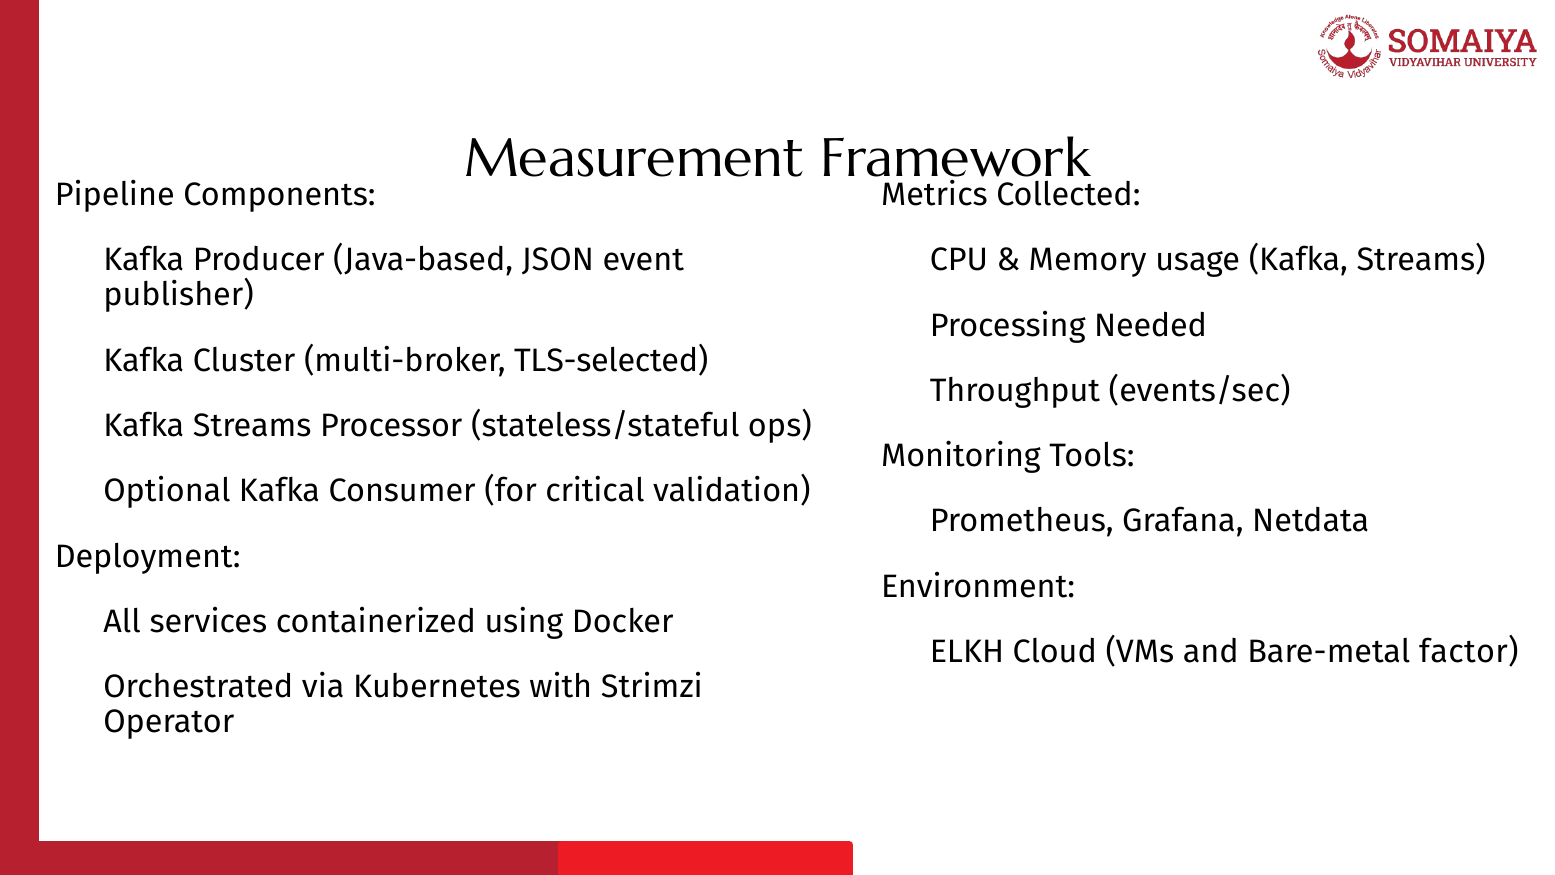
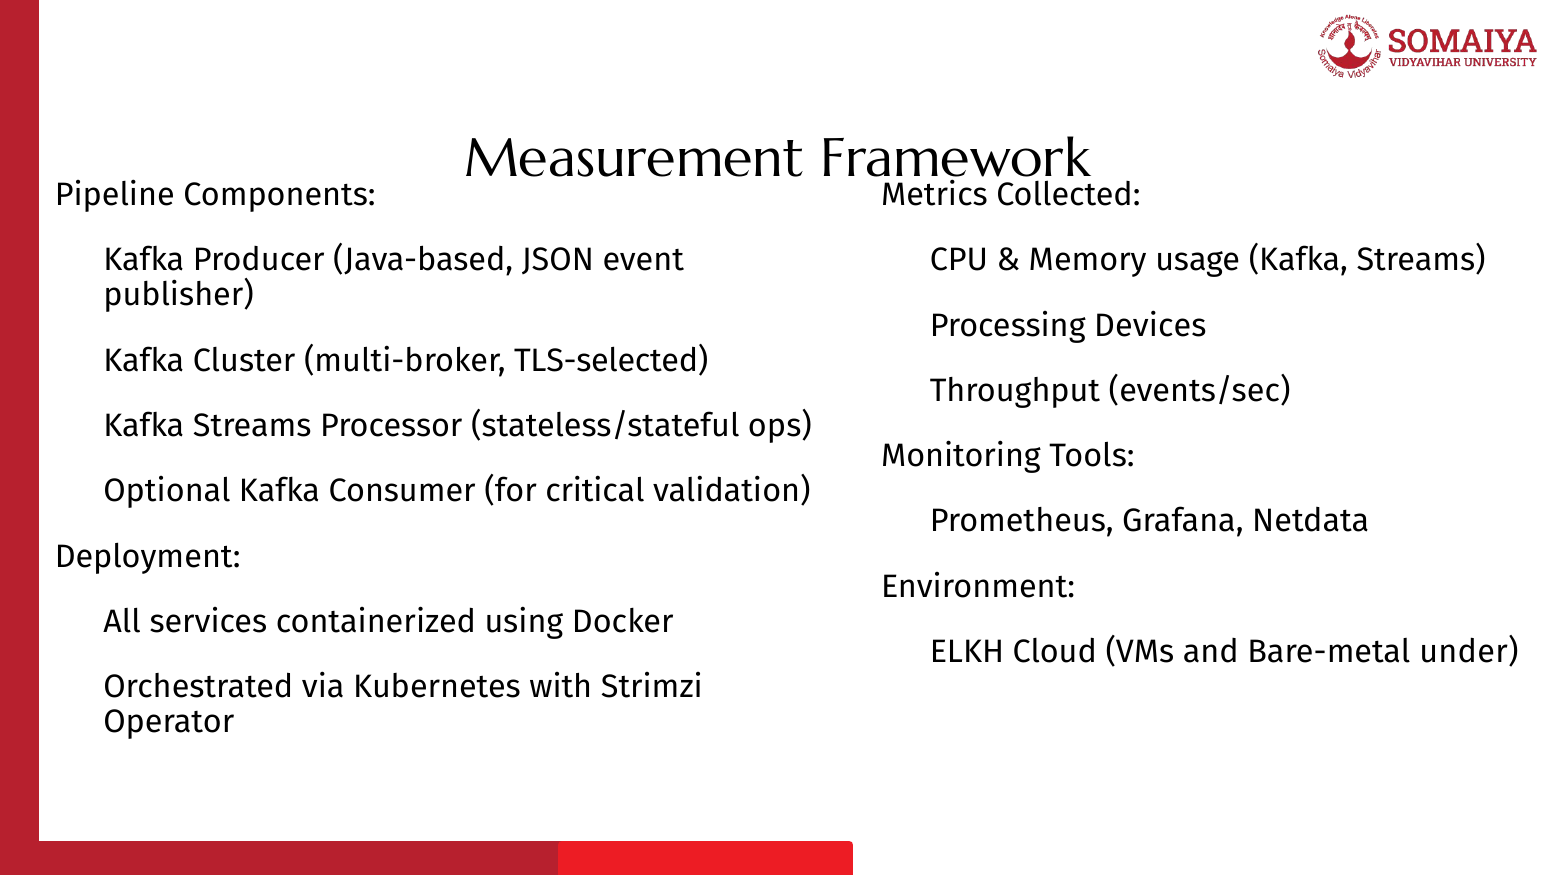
Needed: Needed -> Devices
factor: factor -> under
